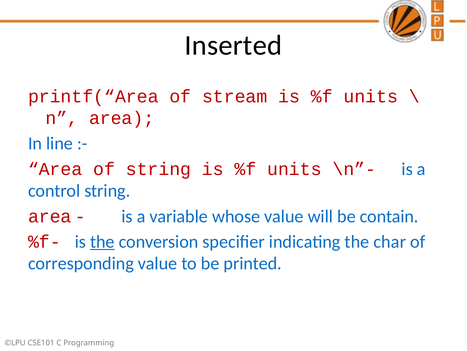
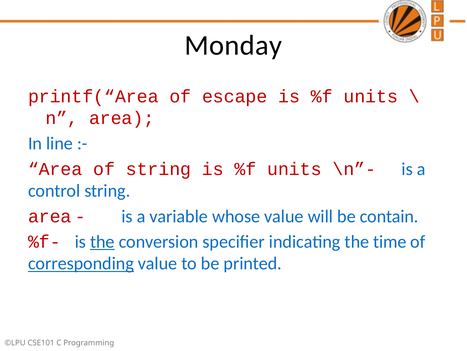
Inserted: Inserted -> Monday
stream: stream -> escape
char: char -> time
corresponding underline: none -> present
